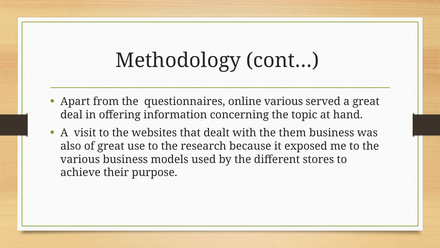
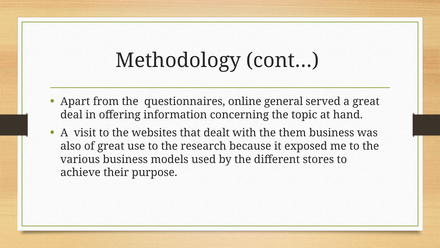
online various: various -> general
